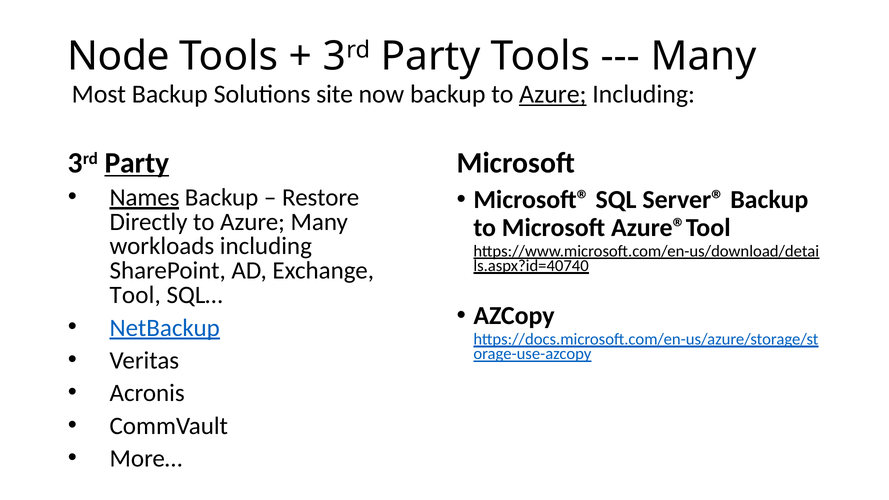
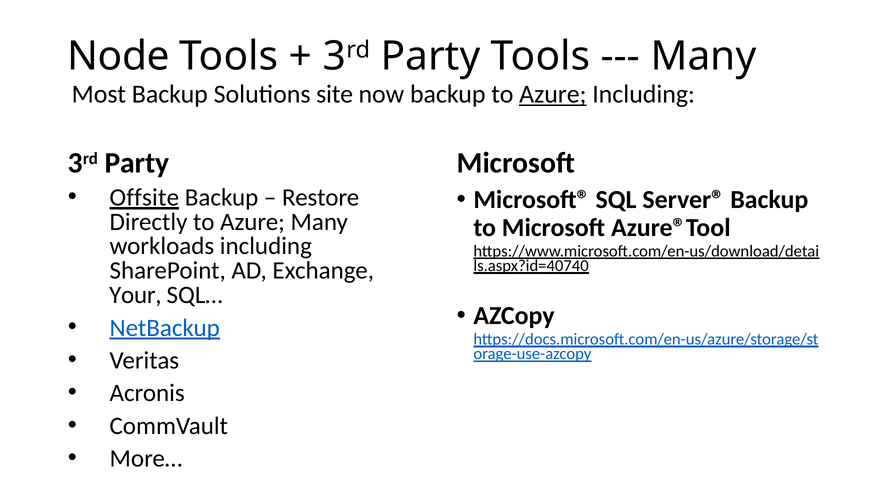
Party at (137, 163) underline: present -> none
Names: Names -> Offsite
Tool: Tool -> Your
